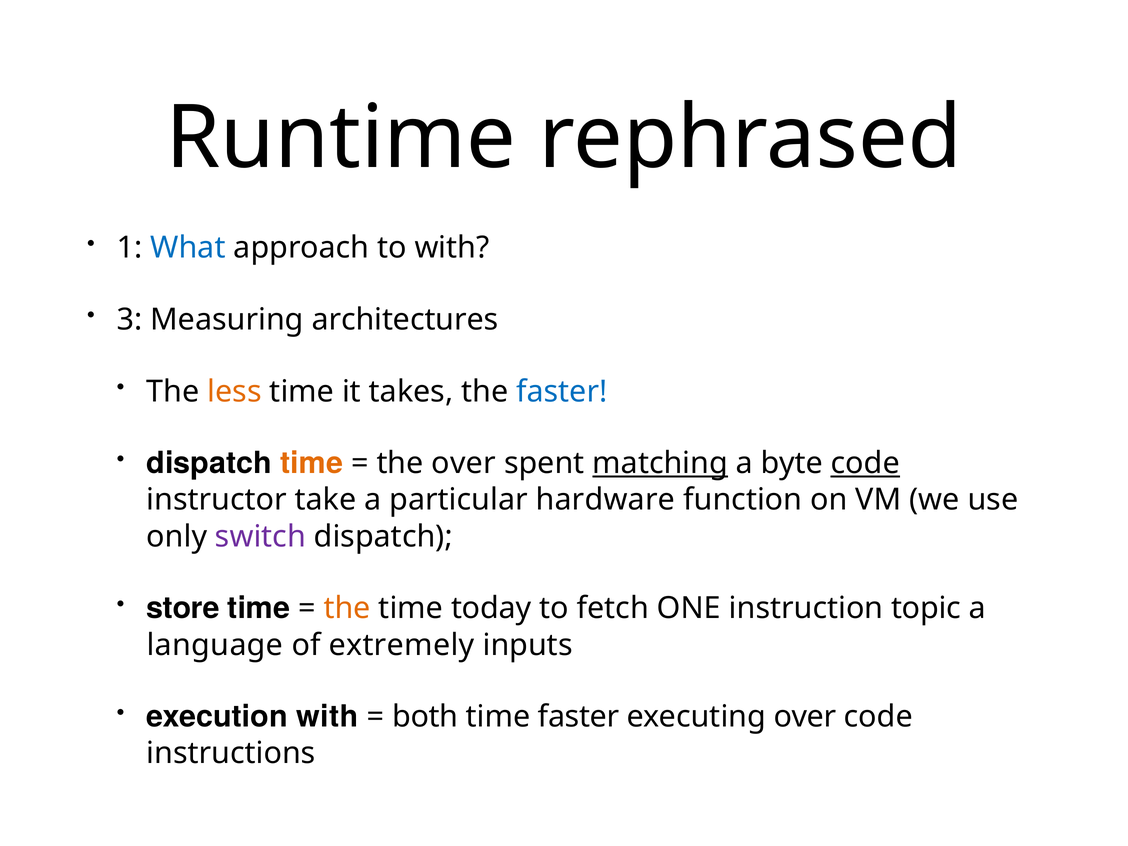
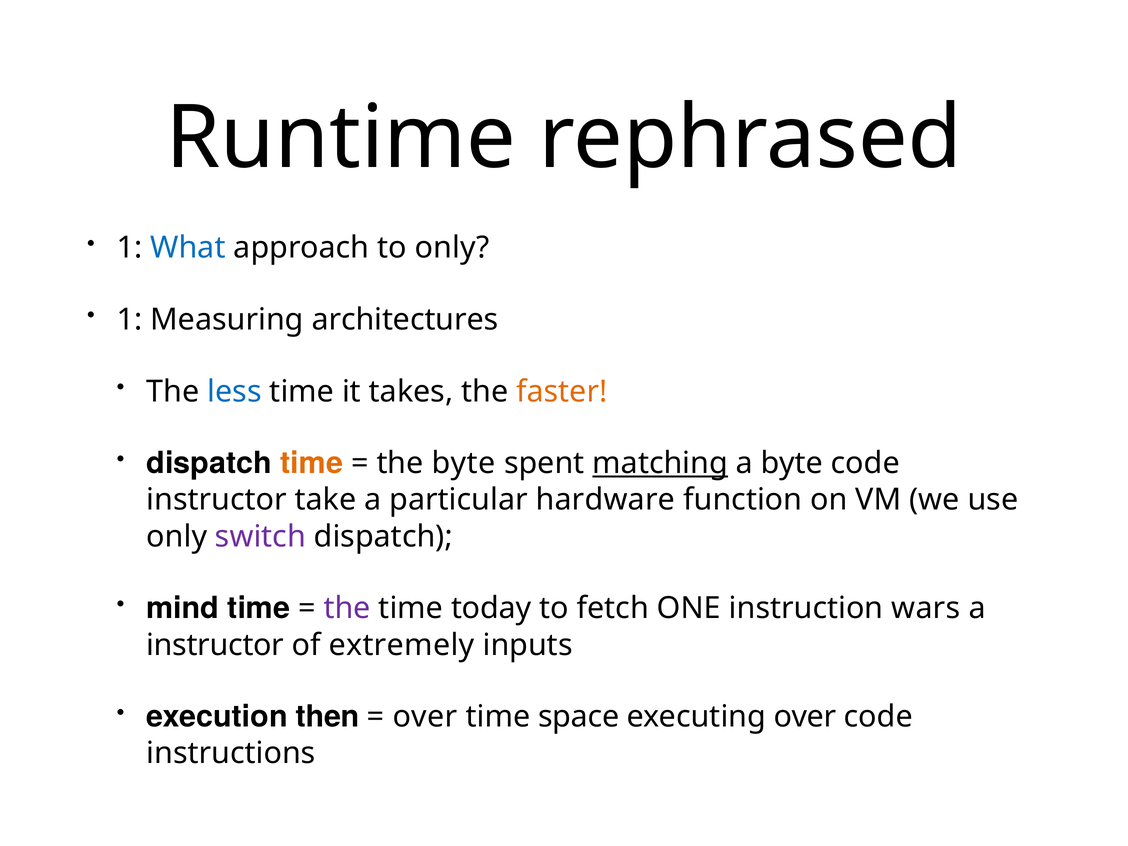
to with: with -> only
3 at (130, 320): 3 -> 1
less colour: orange -> blue
faster at (562, 391) colour: blue -> orange
the over: over -> byte
code at (865, 463) underline: present -> none
store: store -> mind
the at (347, 608) colour: orange -> purple
topic: topic -> wars
language at (215, 645): language -> instructor
execution with: with -> then
both at (425, 717): both -> over
time faster: faster -> space
